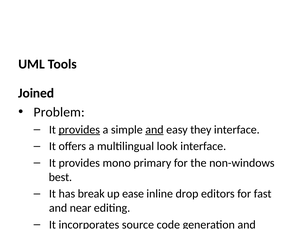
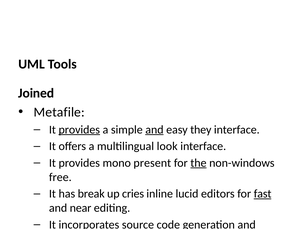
Problem: Problem -> Metafile
primary: primary -> present
the underline: none -> present
best: best -> free
ease: ease -> cries
drop: drop -> lucid
fast underline: none -> present
